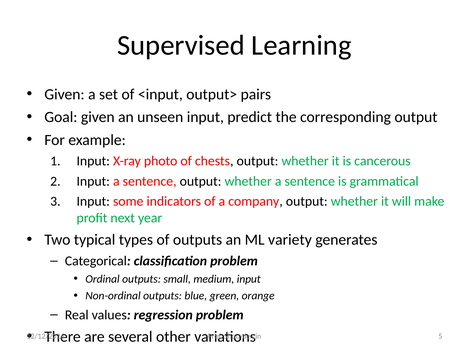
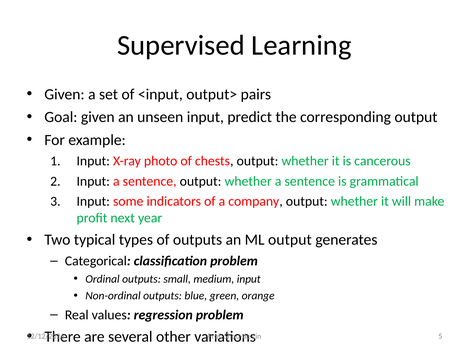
ML variety: variety -> output
